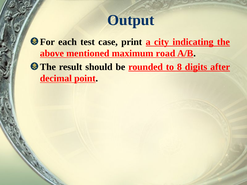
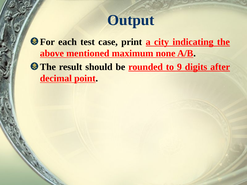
road: road -> none
8: 8 -> 9
